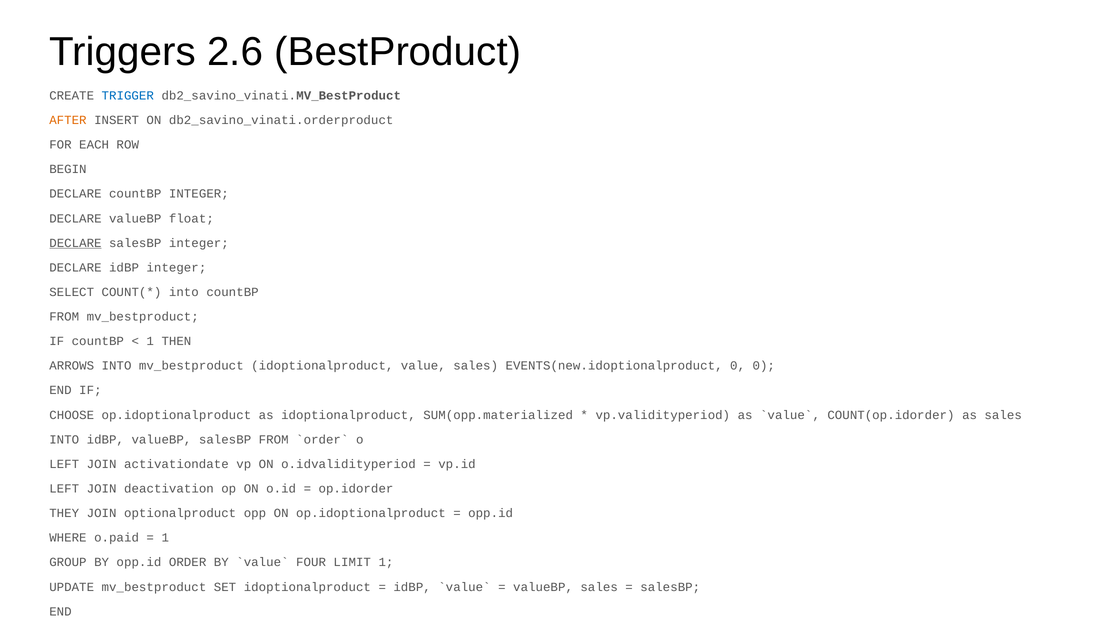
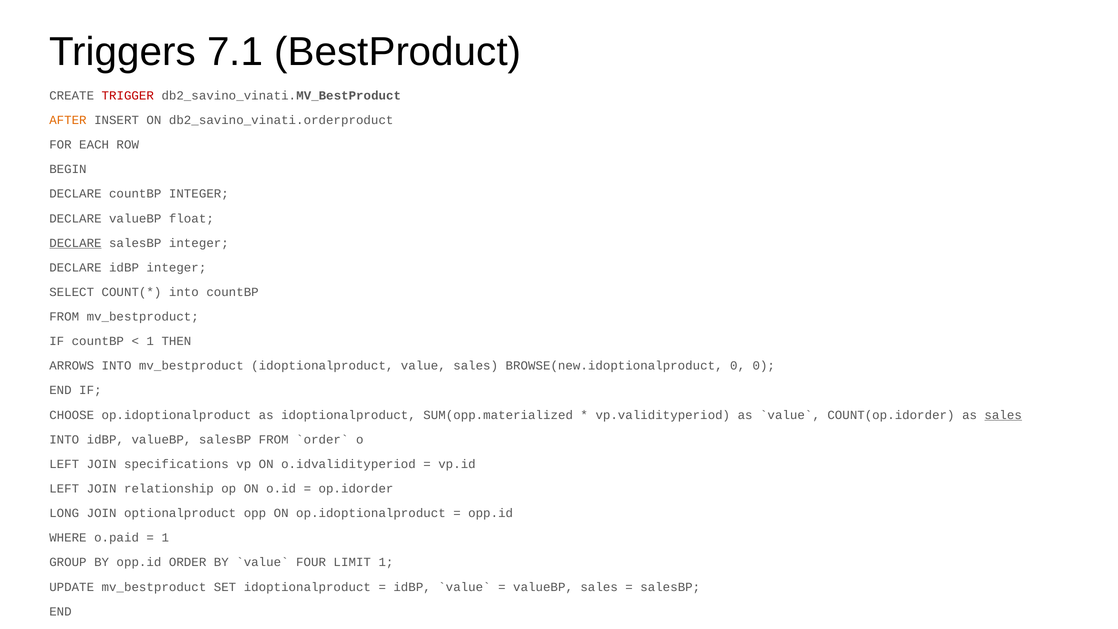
2.6: 2.6 -> 7.1
TRIGGER colour: blue -> red
EVENTS(new.idoptionalproduct: EVENTS(new.idoptionalproduct -> BROWSE(new.idoptionalproduct
sales at (1003, 415) underline: none -> present
activationdate: activationdate -> specifications
deactivation: deactivation -> relationship
THEY: THEY -> LONG
